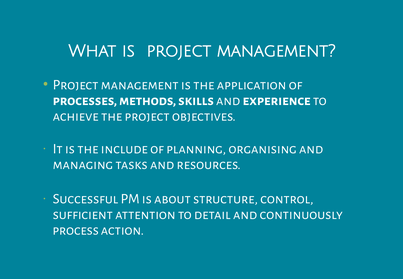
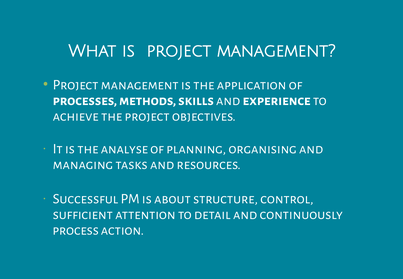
include: include -> analyse
